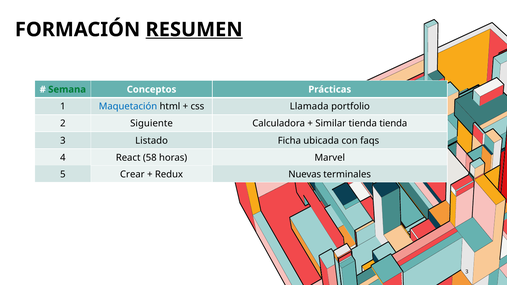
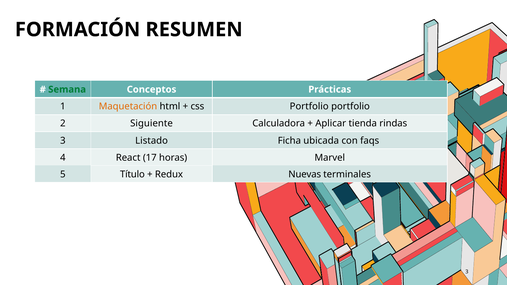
RESUMEN underline: present -> none
Maquetación colour: blue -> orange
css Llamada: Llamada -> Portfolio
Similar: Similar -> Aplicar
tienda tienda: tienda -> rindas
58: 58 -> 17
Crear: Crear -> Título
